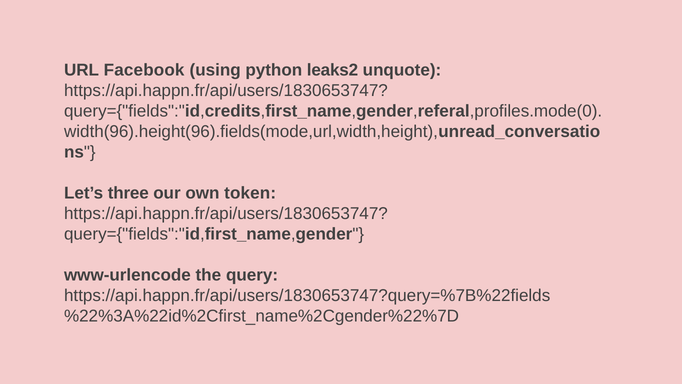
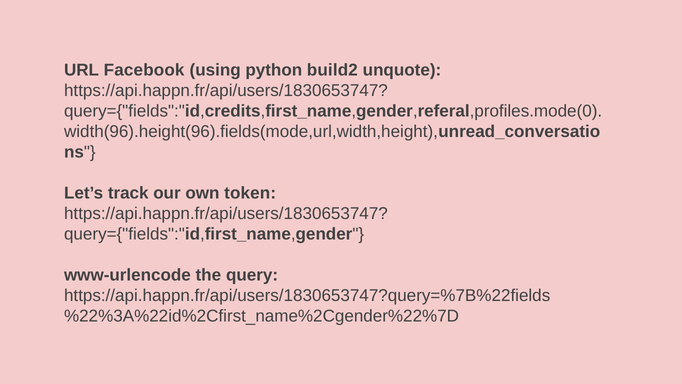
leaks2: leaks2 -> build2
three: three -> track
